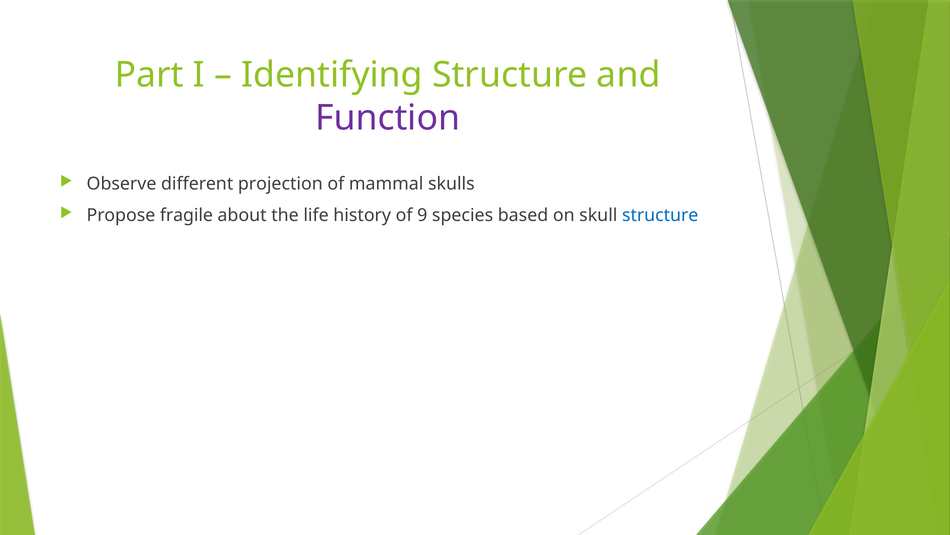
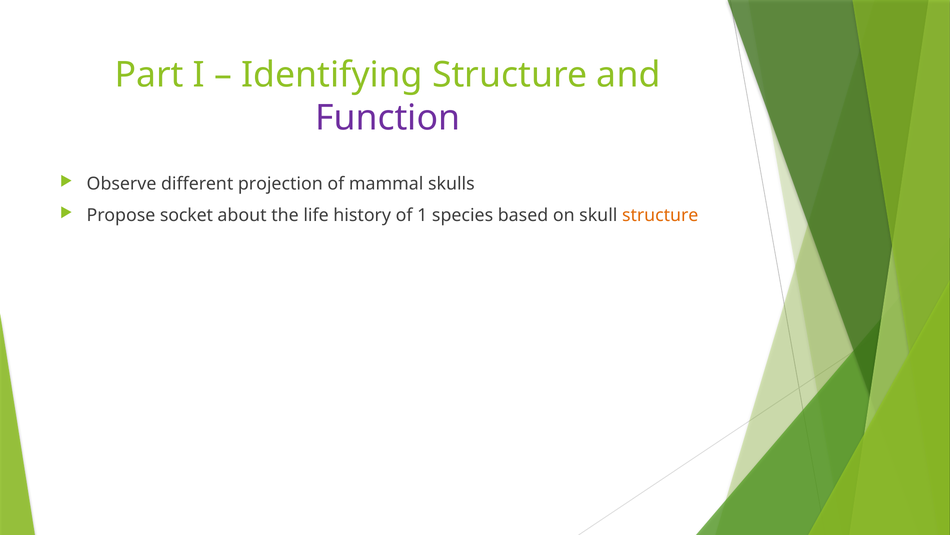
fragile: fragile -> socket
9: 9 -> 1
structure at (660, 215) colour: blue -> orange
